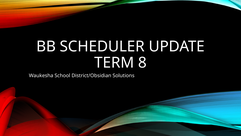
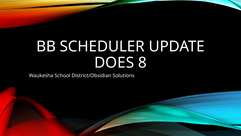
TERM: TERM -> DOES
